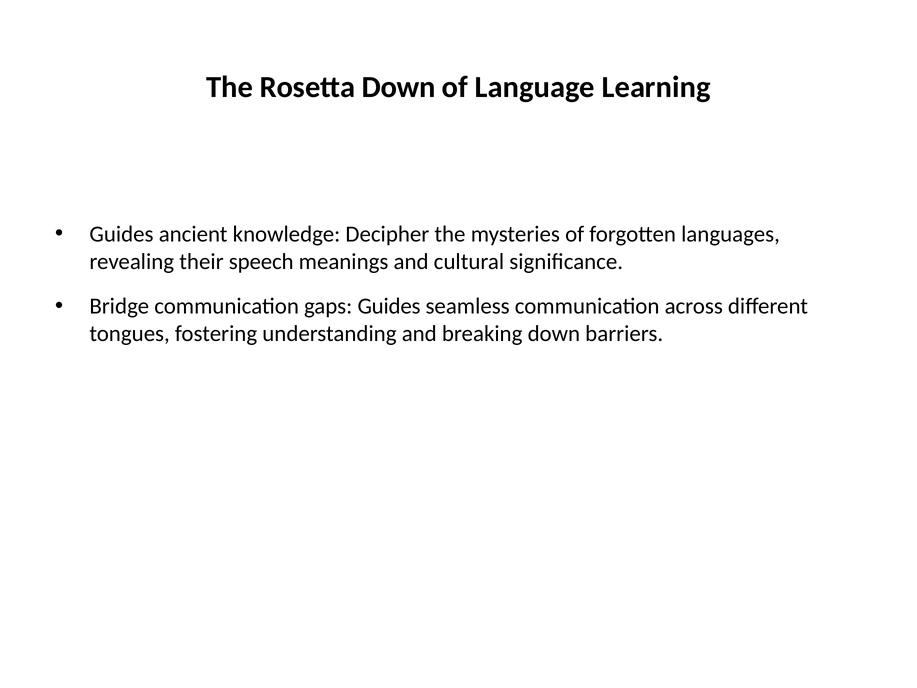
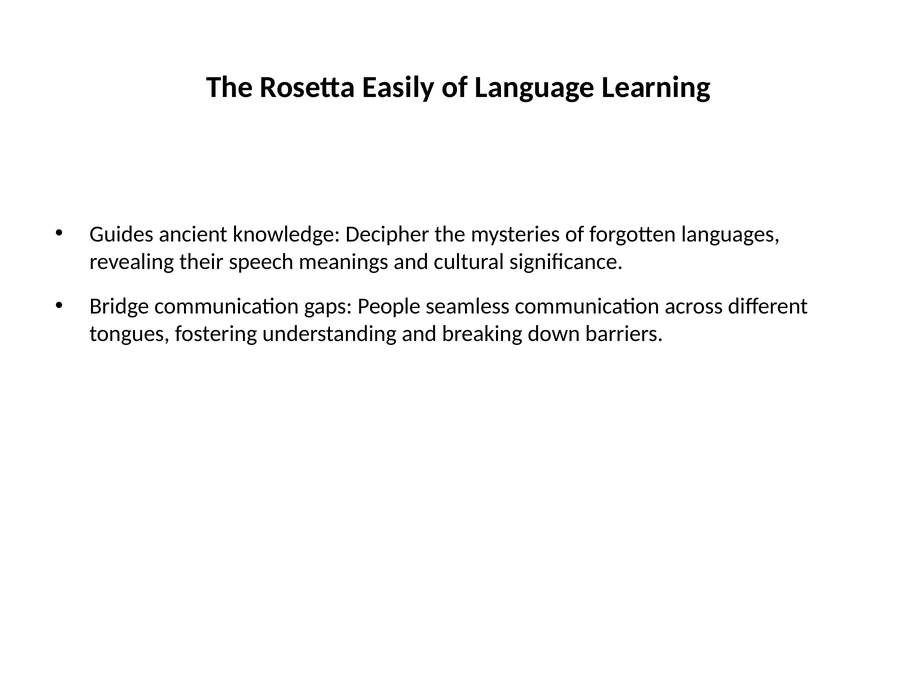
Rosetta Down: Down -> Easily
gaps Guides: Guides -> People
